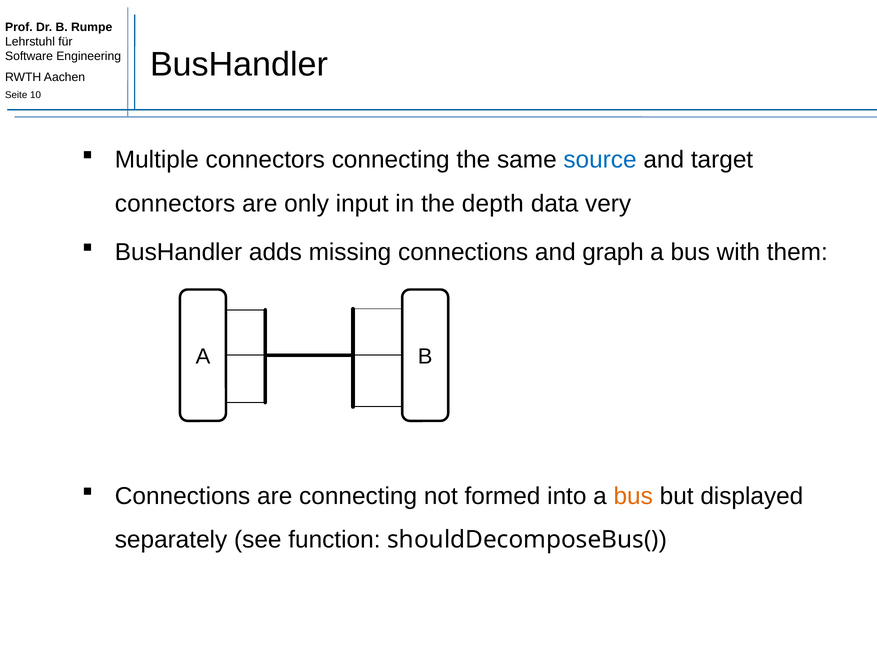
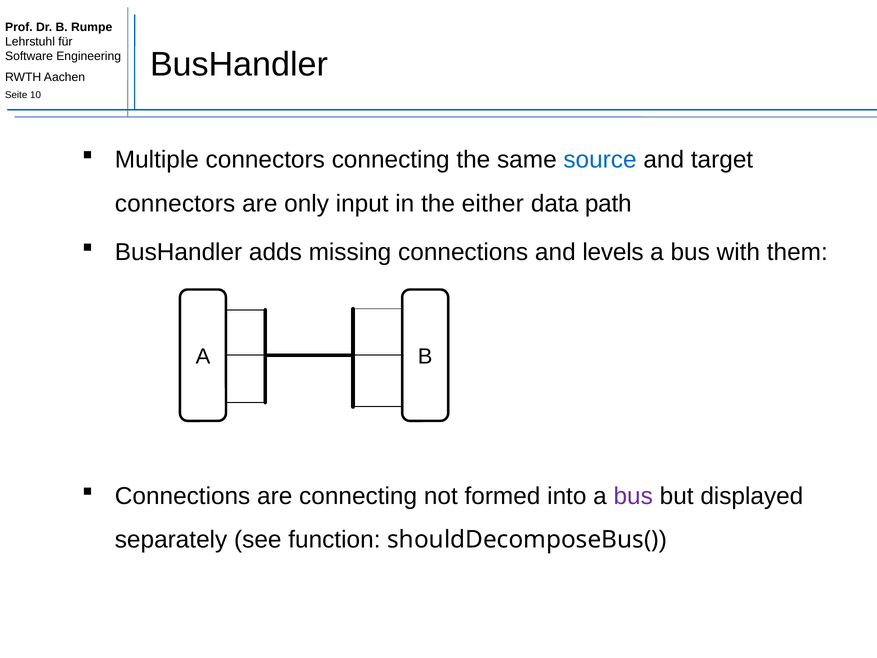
depth: depth -> either
very: very -> path
graph: graph -> levels
bus at (633, 496) colour: orange -> purple
